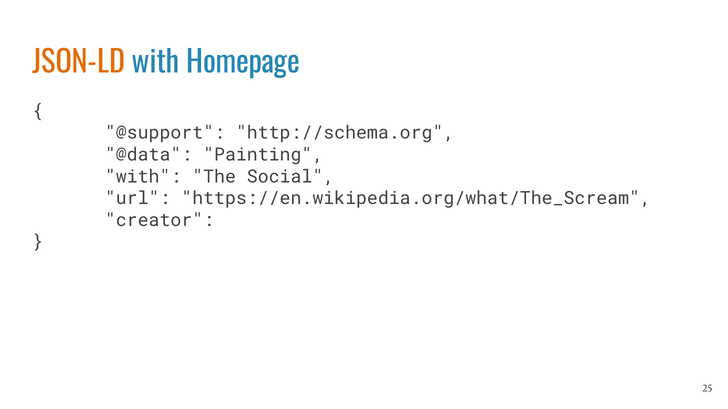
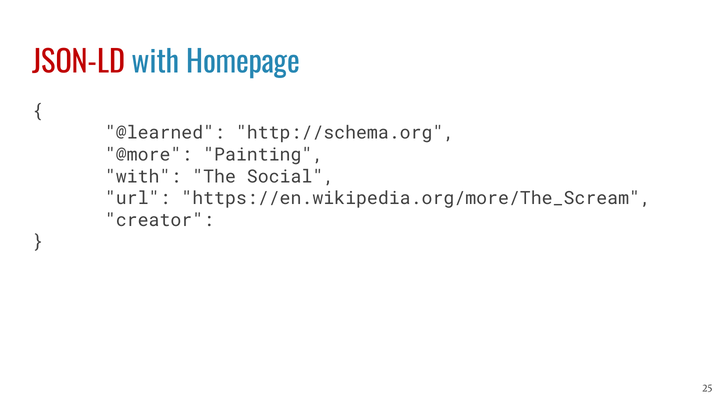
JSON-LD colour: orange -> red
@support: @support -> @learned
@data: @data -> @more
https://en.wikipedia.org/what/The_Scream: https://en.wikipedia.org/what/The_Scream -> https://en.wikipedia.org/more/The_Scream
